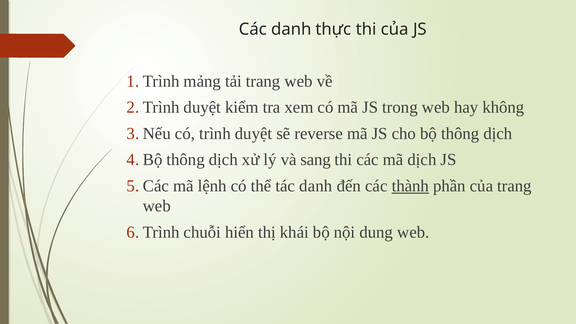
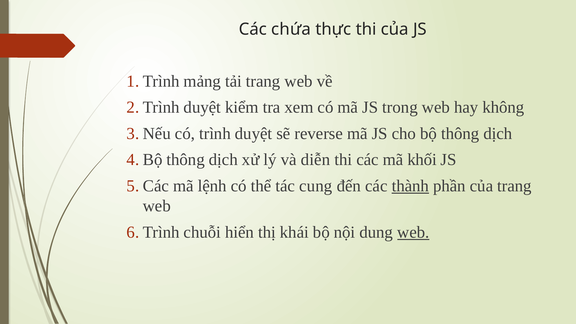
Các danh: danh -> chứa
sang: sang -> diễn
mã dịch: dịch -> khối
tác danh: danh -> cung
web at (413, 232) underline: none -> present
